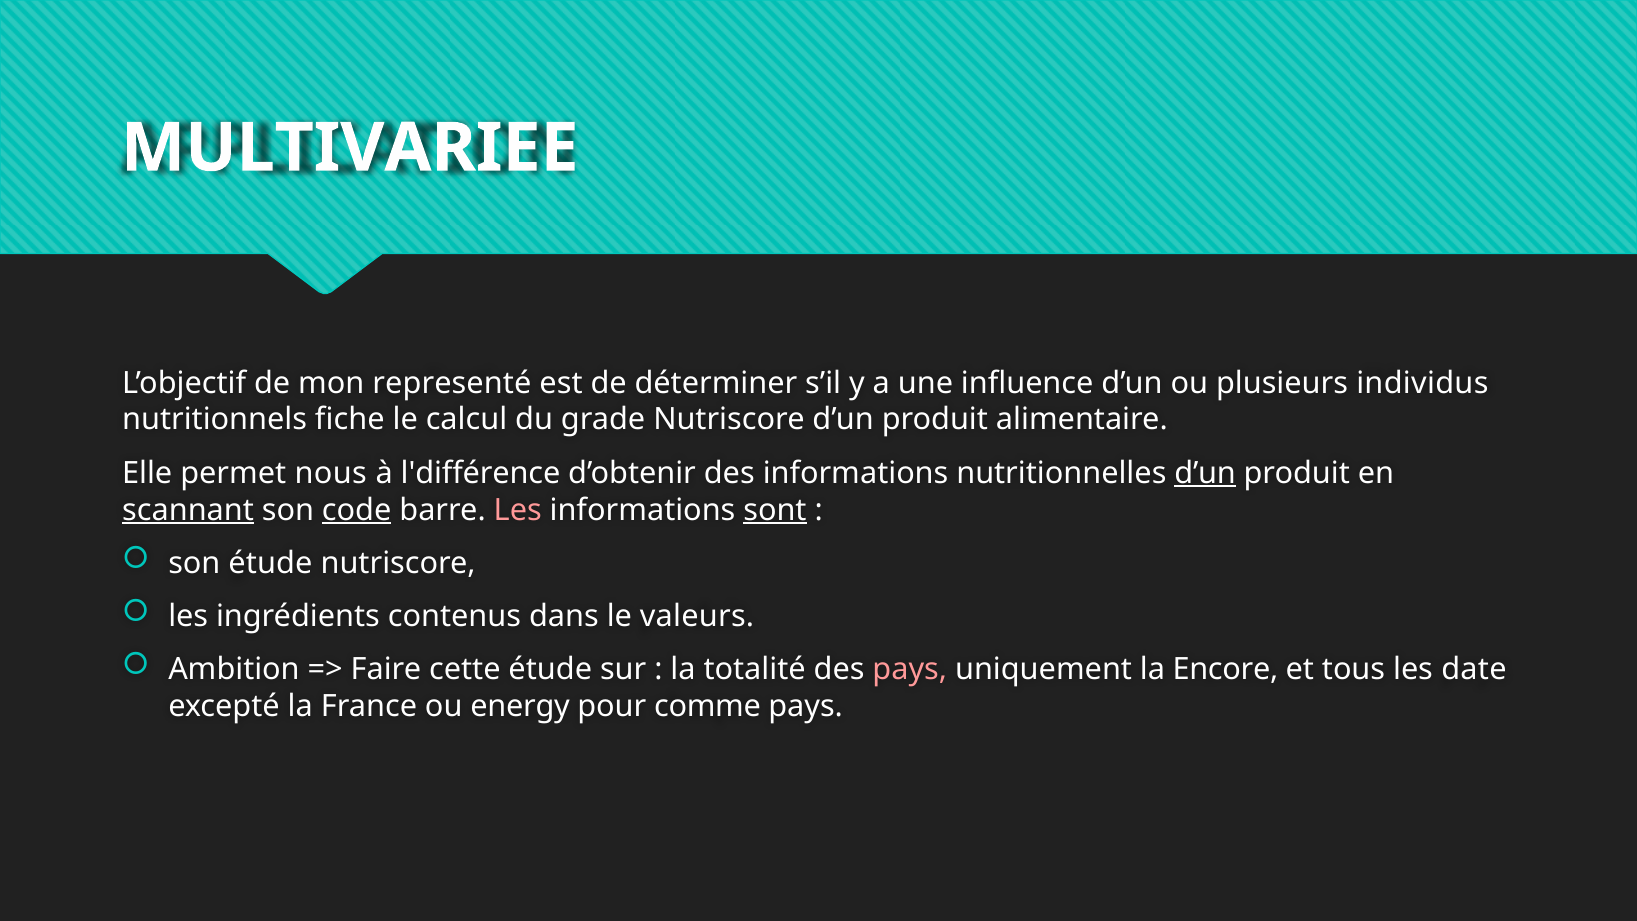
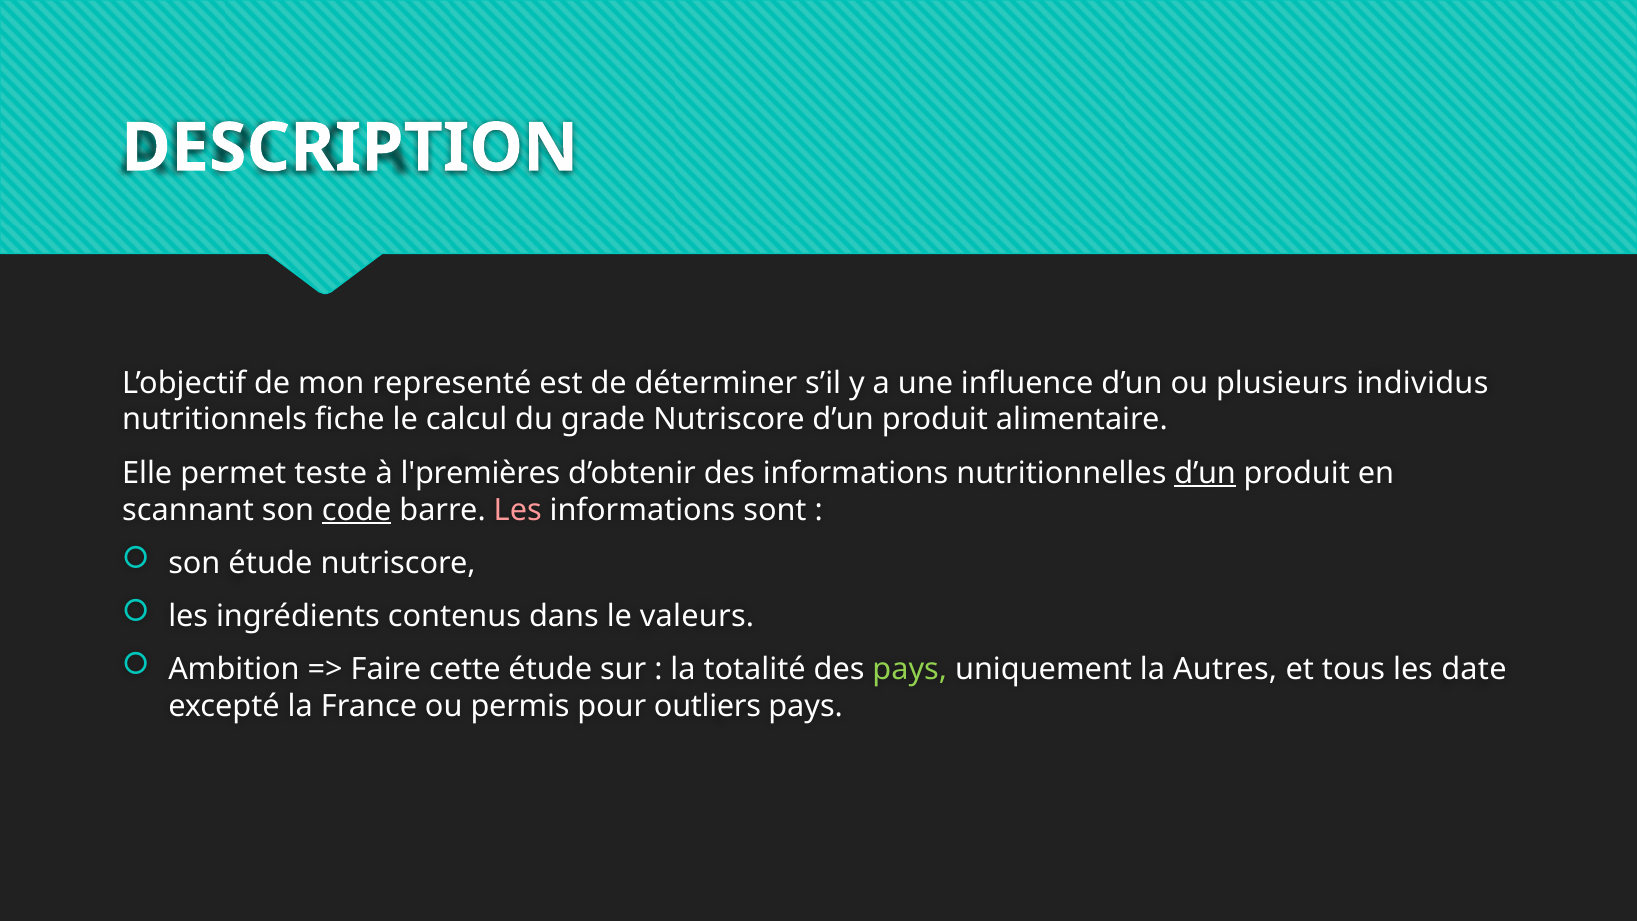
MULTIVARIEE: MULTIVARIEE -> DESCRIPTION
nous: nous -> teste
l'différence: l'différence -> l'premières
scannant underline: present -> none
sont underline: present -> none
pays at (910, 669) colour: pink -> light green
Encore: Encore -> Autres
energy: energy -> permis
comme: comme -> outliers
